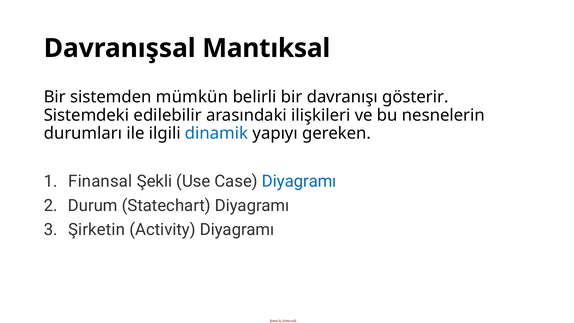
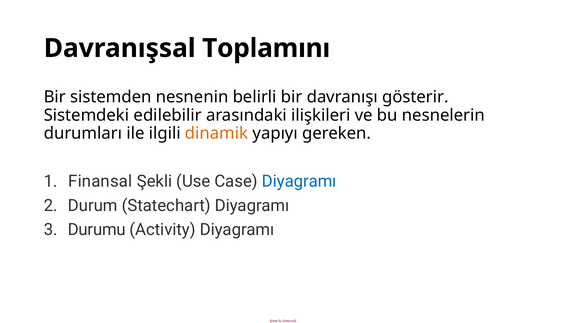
Mantıksal: Mantıksal -> Toplamını
mümkün: mümkün -> nesnenin
dinamik colour: blue -> orange
Şirketin: Şirketin -> Durumu
